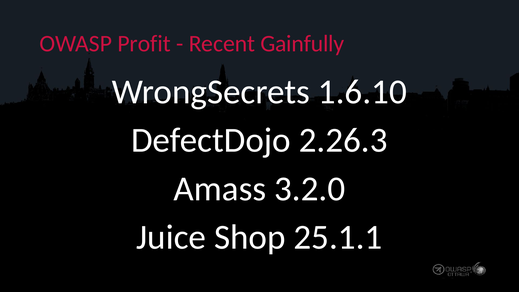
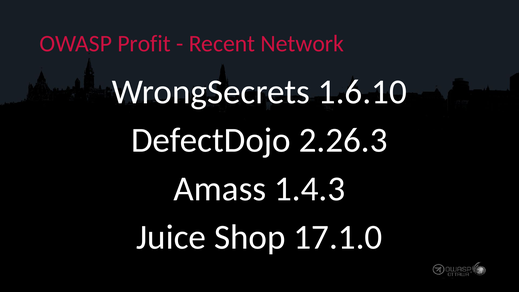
Gainfully: Gainfully -> Network
3.2.0: 3.2.0 -> 1.4.3
25.1.1: 25.1.1 -> 17.1.0
